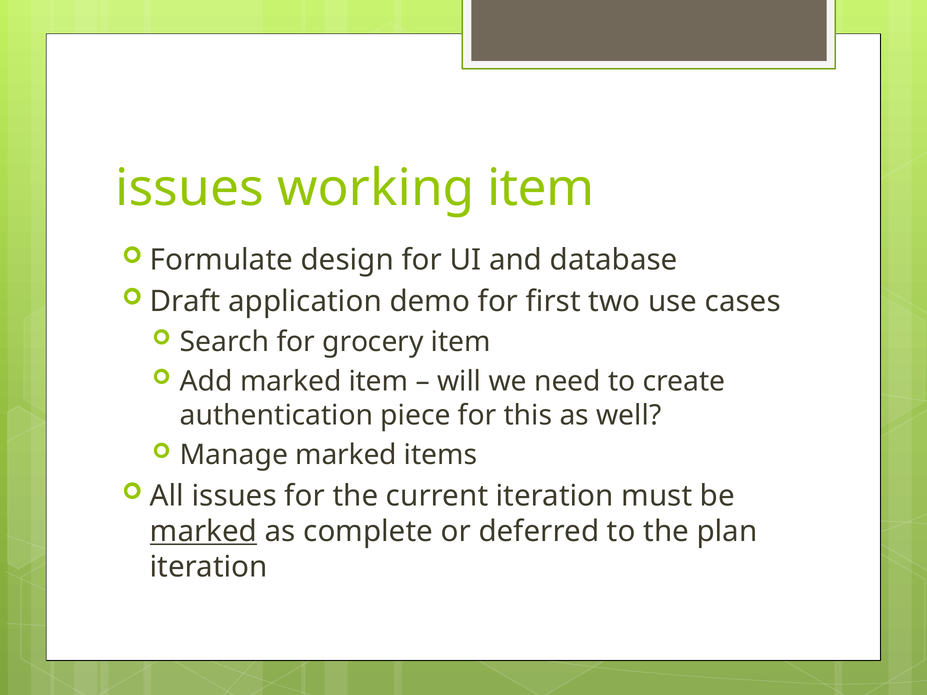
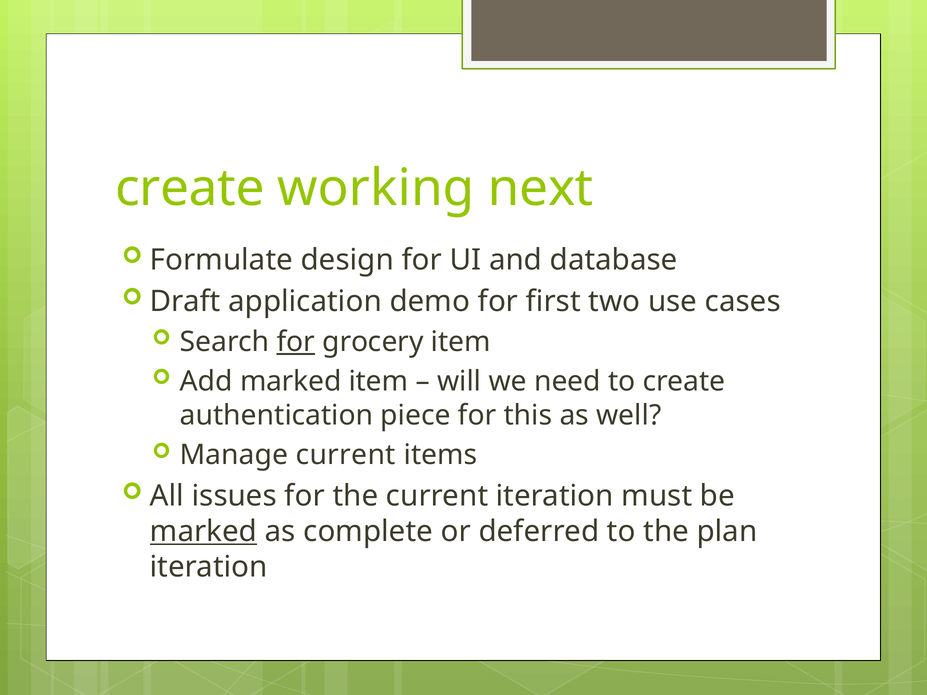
issues at (190, 188): issues -> create
working item: item -> next
for at (296, 342) underline: none -> present
Manage marked: marked -> current
